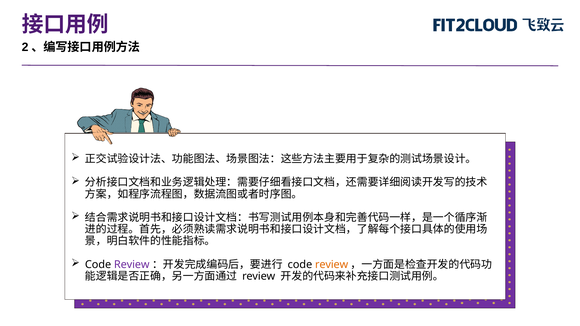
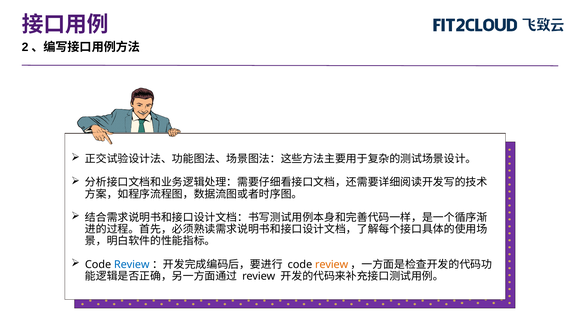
Review at (132, 265) colour: purple -> blue
